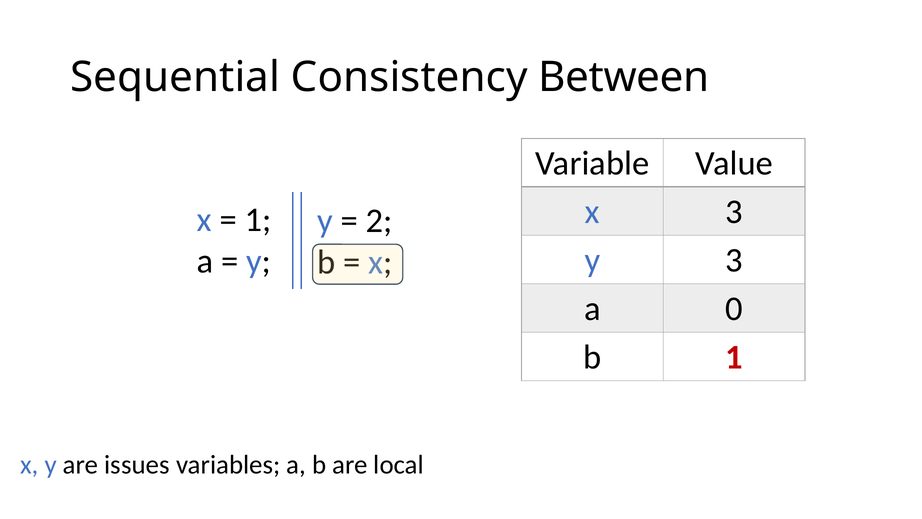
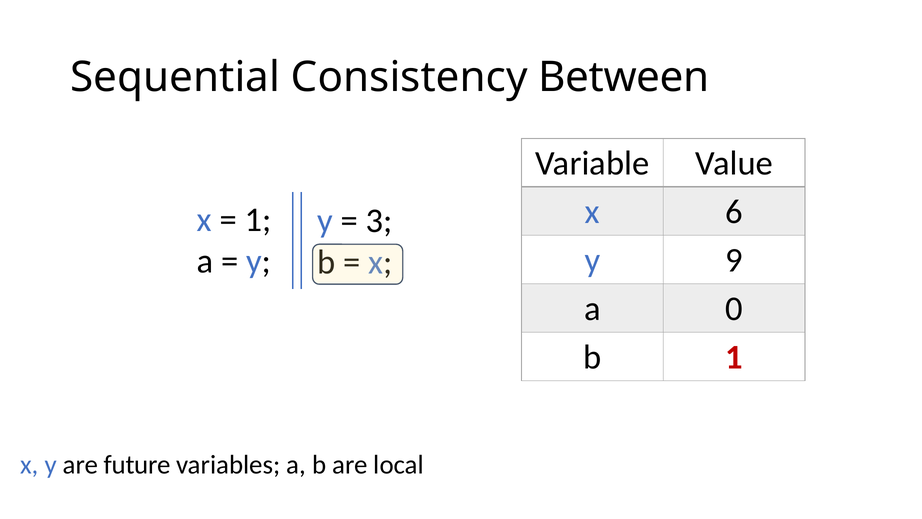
x 3: 3 -> 6
2: 2 -> 3
y 3: 3 -> 9
issues: issues -> future
